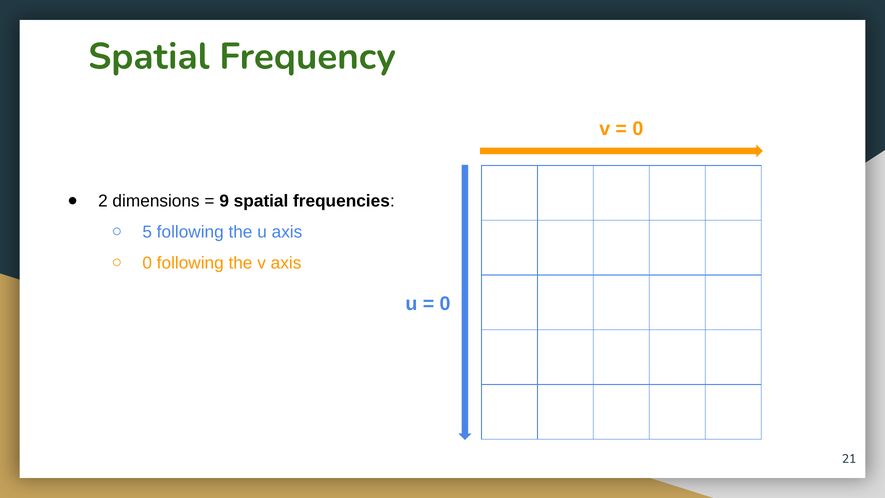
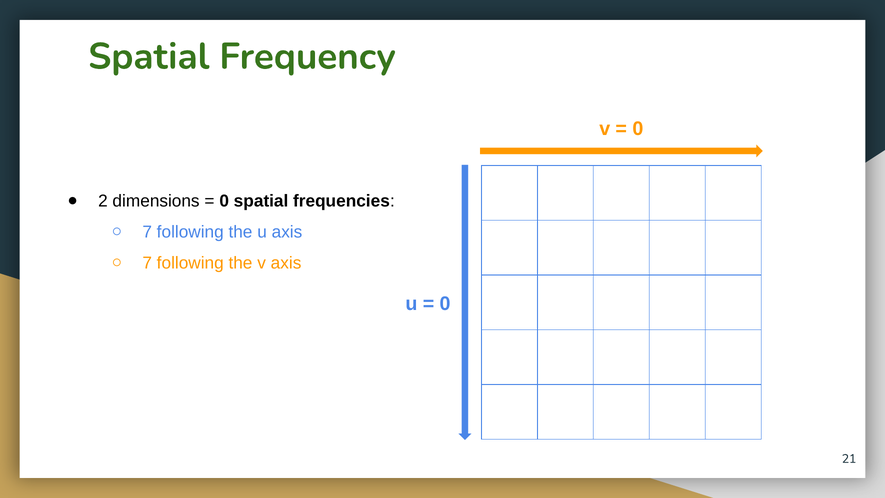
9 at (224, 201): 9 -> 0
5 at (147, 232): 5 -> 7
0 at (147, 263): 0 -> 7
